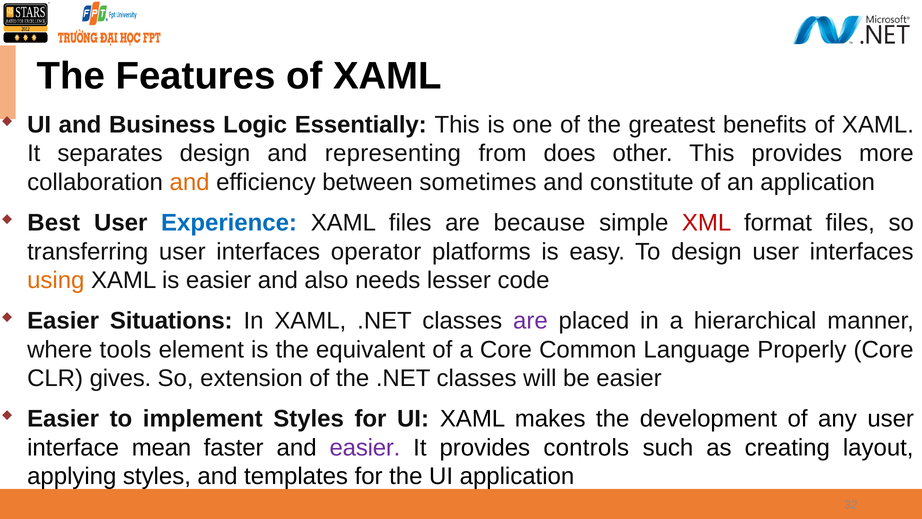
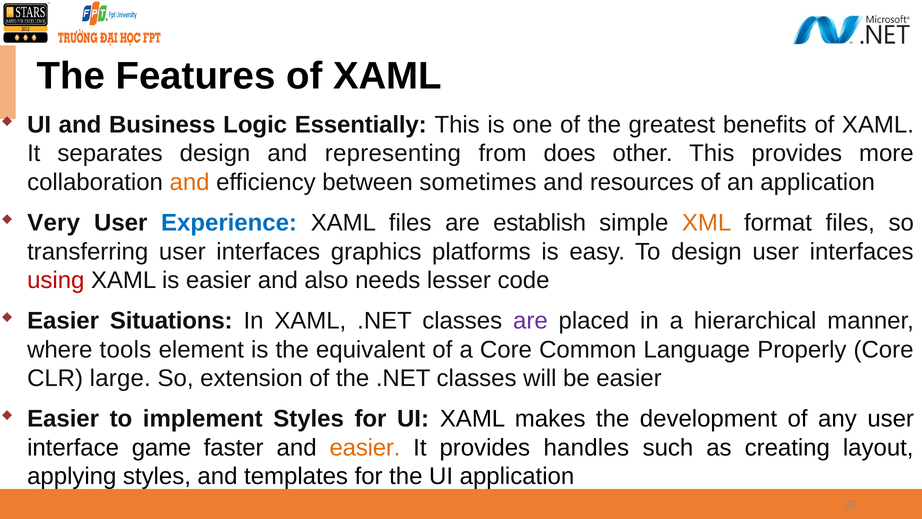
constitute: constitute -> resources
Best: Best -> Very
because: because -> establish
XML colour: red -> orange
operator: operator -> graphics
using colour: orange -> red
gives: gives -> large
mean: mean -> game
easier at (365, 447) colour: purple -> orange
controls: controls -> handles
